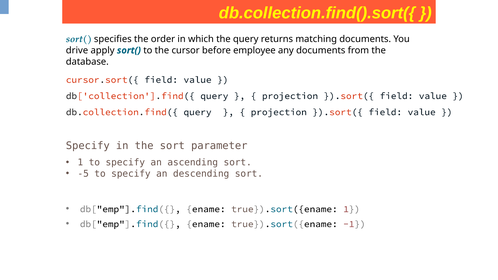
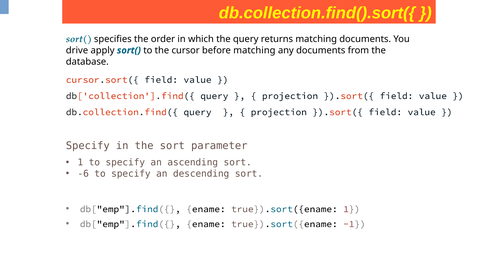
before employee: employee -> matching
-5: -5 -> -6
